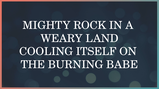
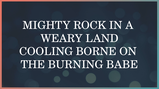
ITSELF: ITSELF -> BORNE
